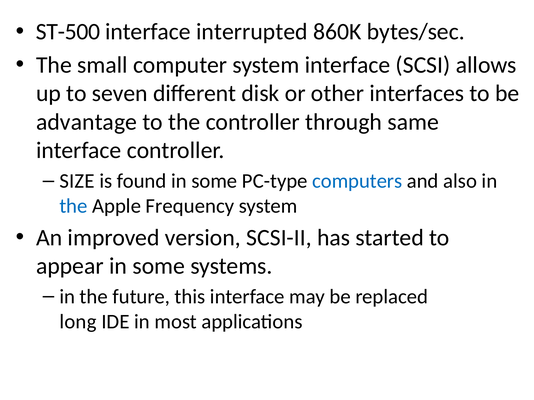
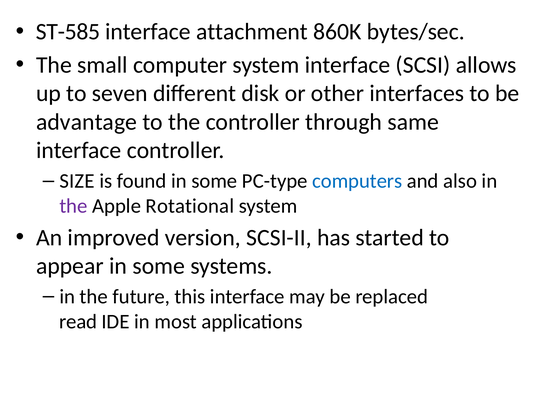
ST-500: ST-500 -> ST-585
interrupted: interrupted -> attachment
the at (73, 206) colour: blue -> purple
Frequency: Frequency -> Rotational
long: long -> read
